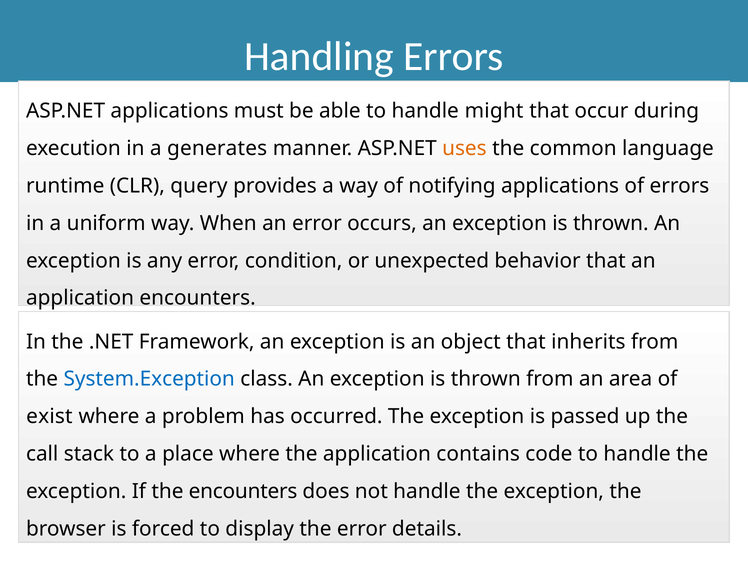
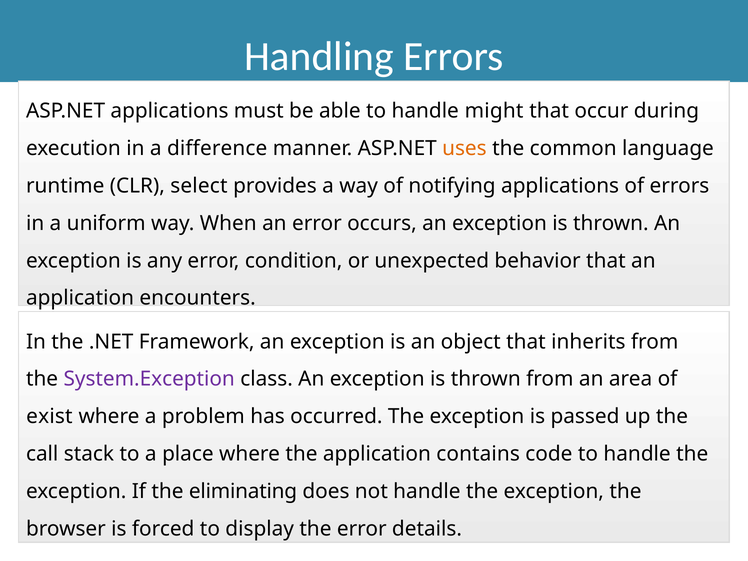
generates: generates -> difference
query: query -> select
System.Exception colour: blue -> purple
the encounters: encounters -> eliminating
